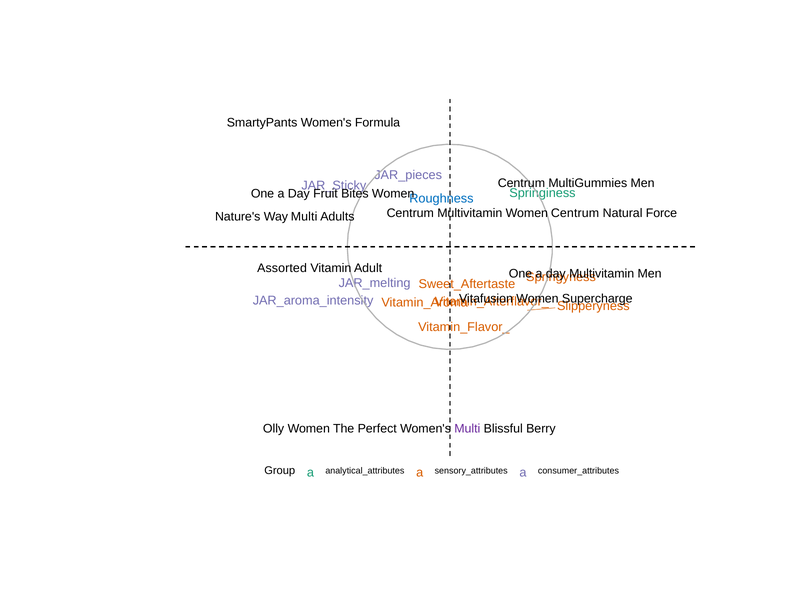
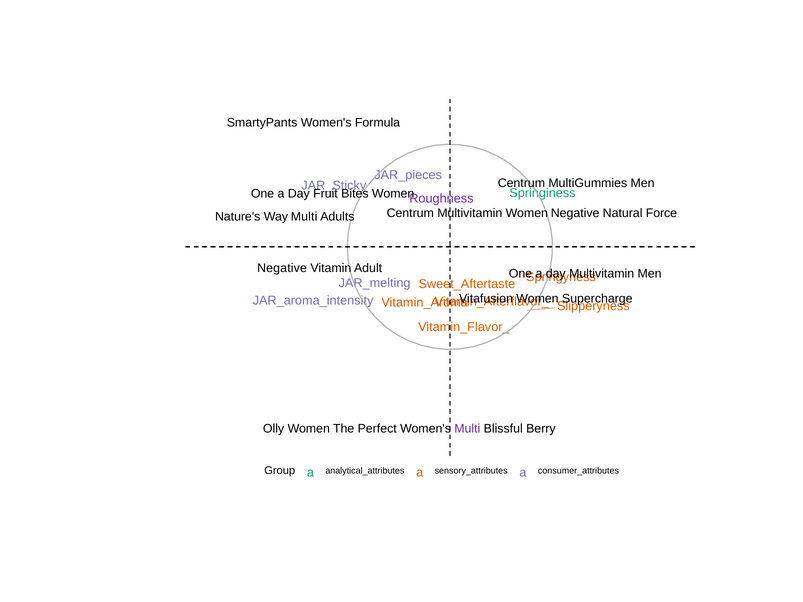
Roughness colour: blue -> purple
Women Centrum: Centrum -> Negative
Assorted at (282, 268): Assorted -> Negative
